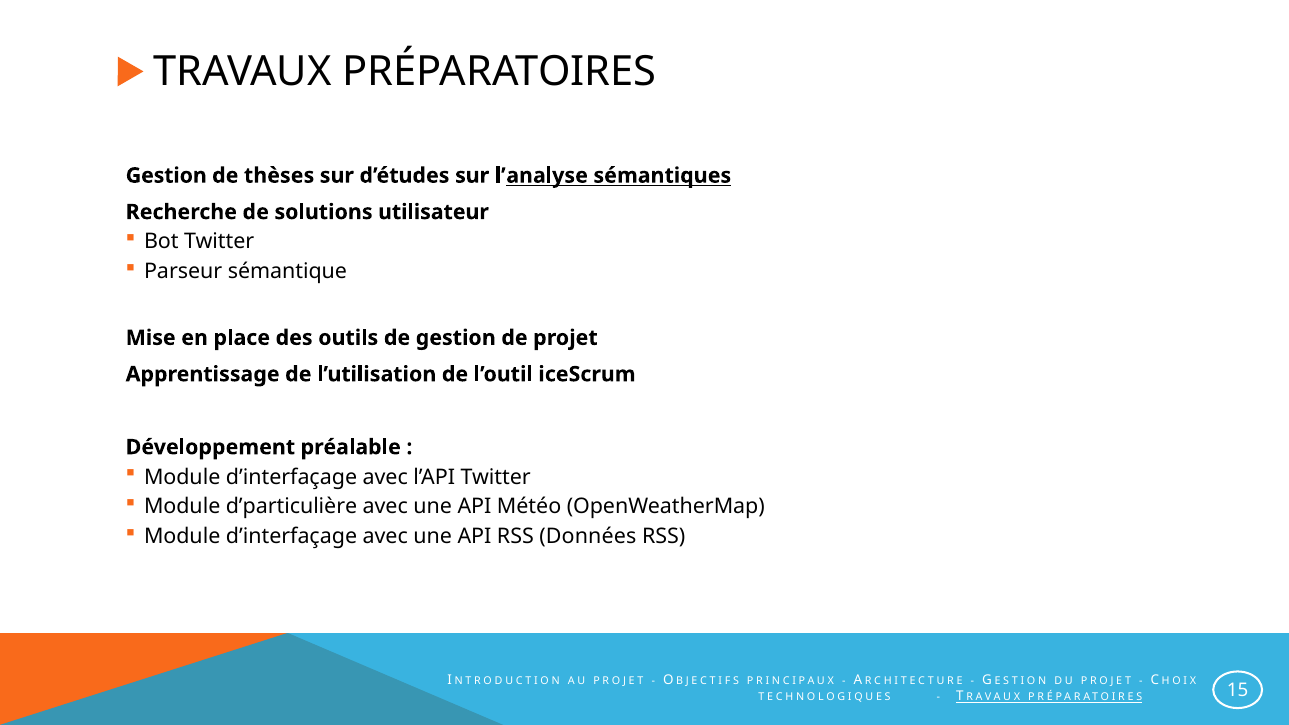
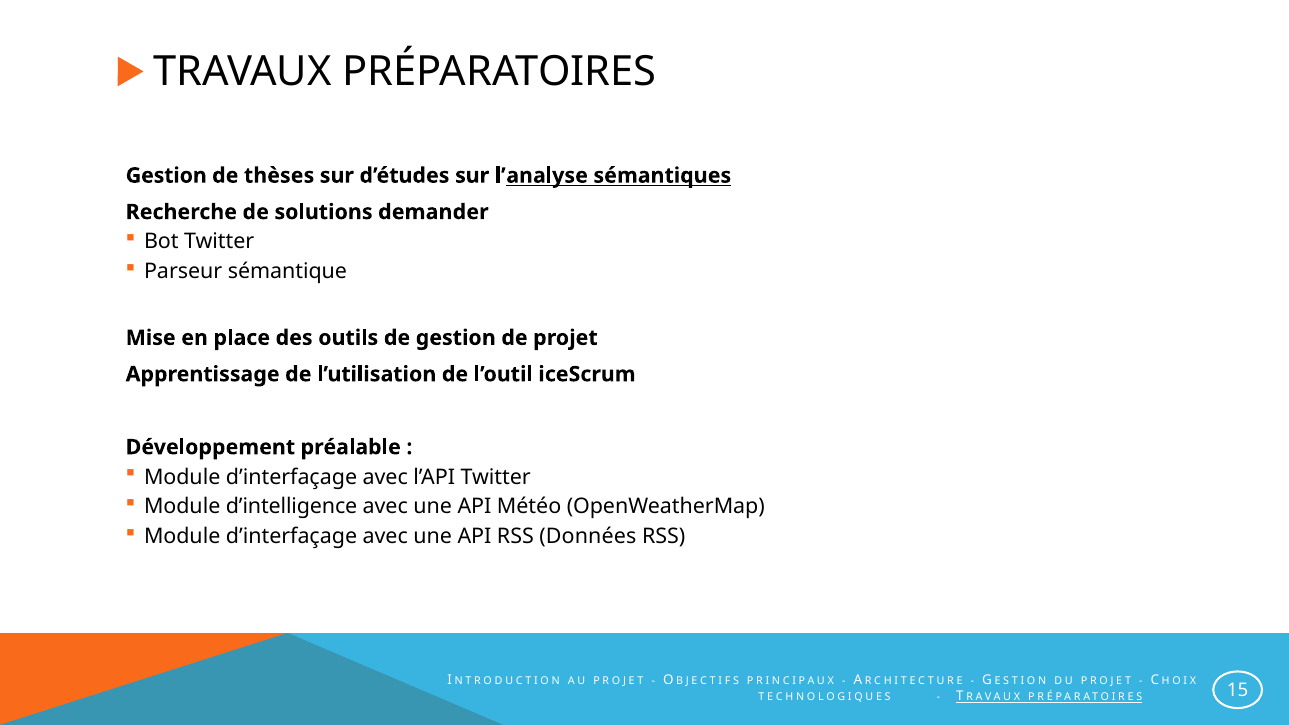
utilisateur: utilisateur -> demander
d’particulière: d’particulière -> d’intelligence
